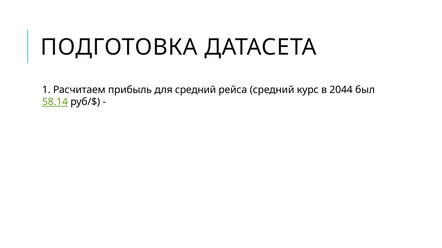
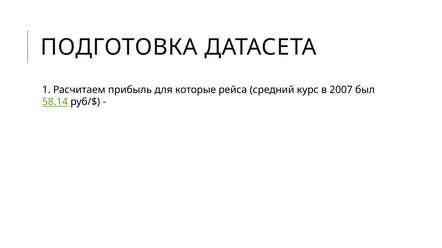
для средний: средний -> которые
2044: 2044 -> 2007
